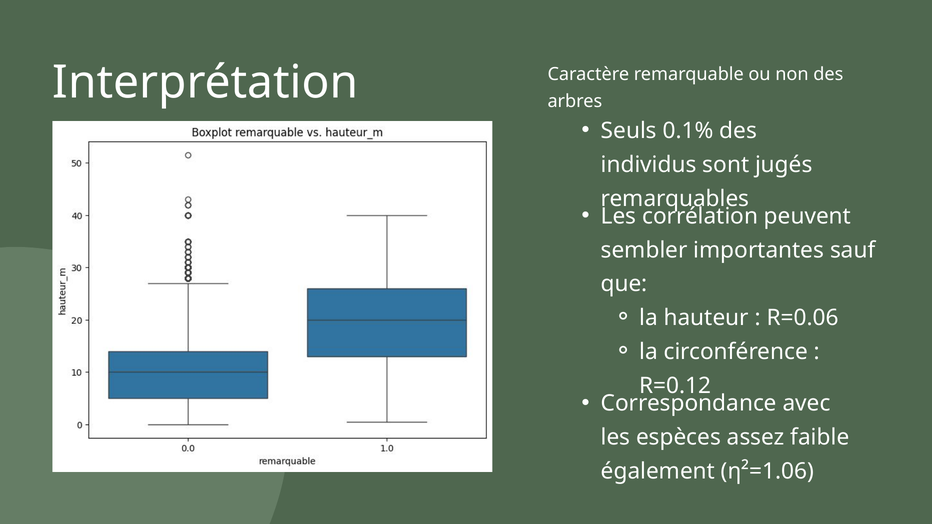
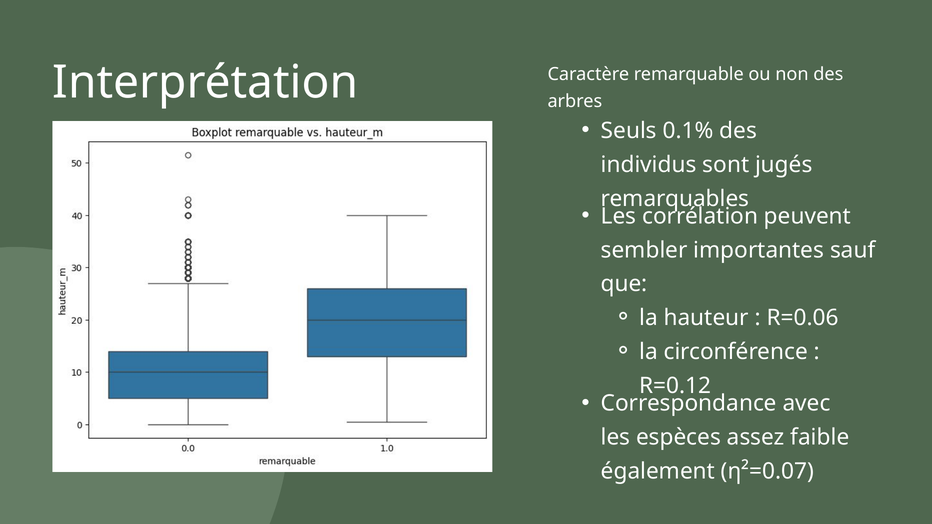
η²=1.06: η²=1.06 -> η²=0.07
